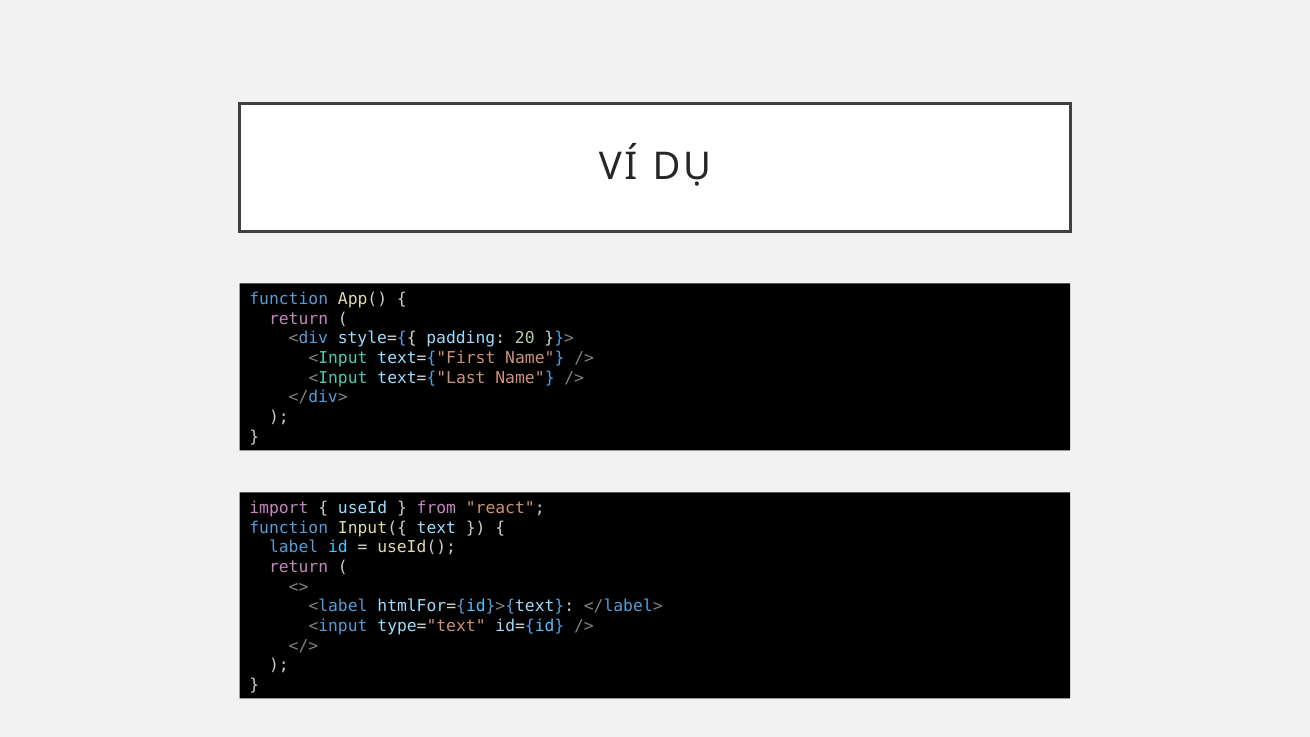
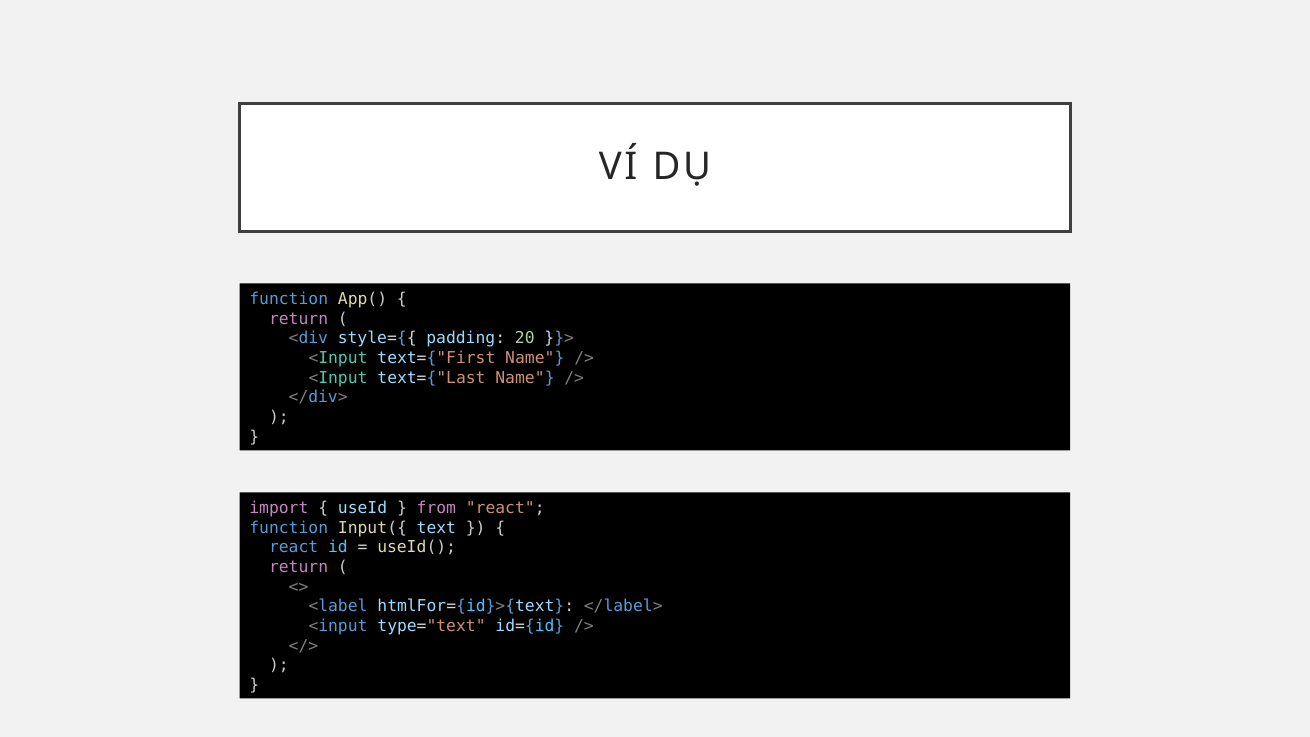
label at (294, 547): label -> react
